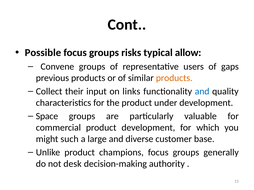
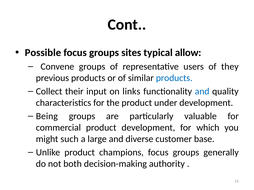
risks: risks -> sites
gaps: gaps -> they
products at (174, 78) colour: orange -> blue
Space: Space -> Being
desk: desk -> both
